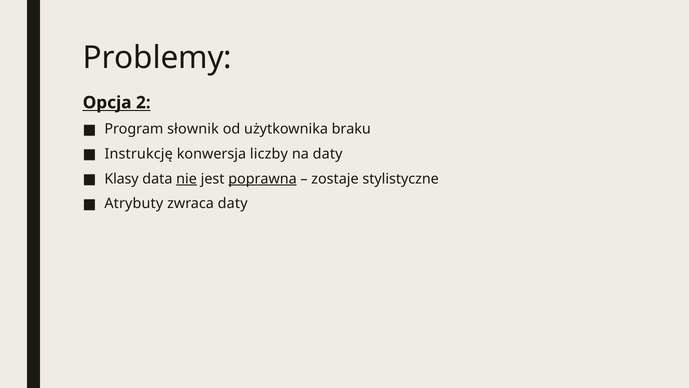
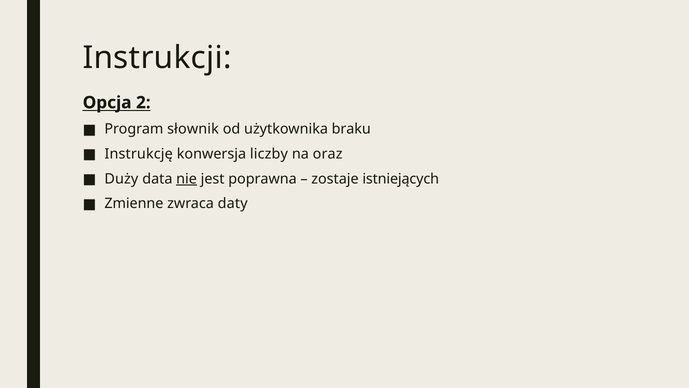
Problemy: Problemy -> Instrukcji
na daty: daty -> oraz
Klasy: Klasy -> Duży
poprawna underline: present -> none
stylistyczne: stylistyczne -> istniejących
Atrybuty: Atrybuty -> Zmienne
